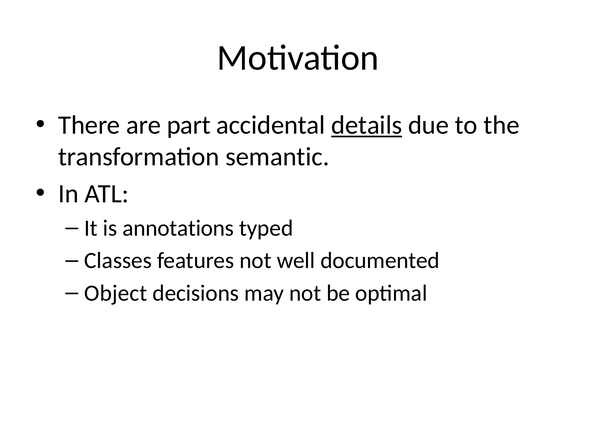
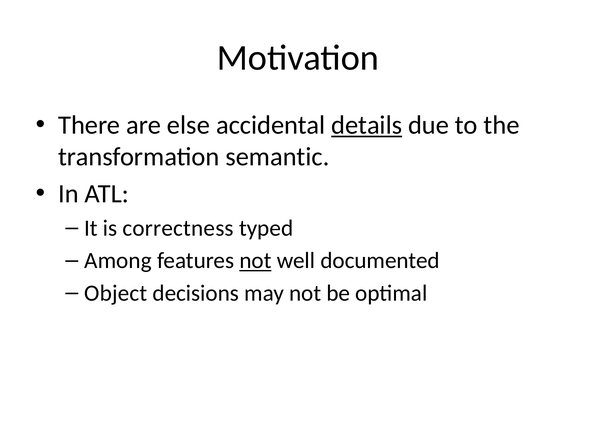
part: part -> else
annotations: annotations -> correctness
Classes: Classes -> Among
not at (255, 261) underline: none -> present
